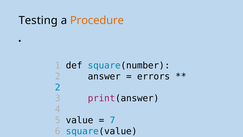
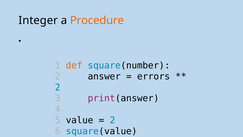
Testing: Testing -> Integer
def colour: black -> orange
7 at (112, 120): 7 -> 2
